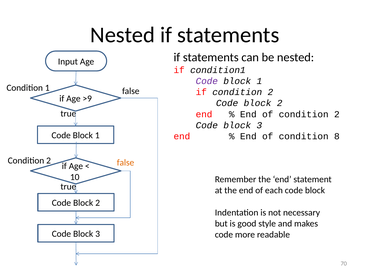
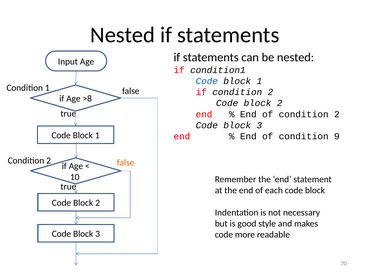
Code at (207, 81) colour: purple -> blue
>9: >9 -> >8
8: 8 -> 9
